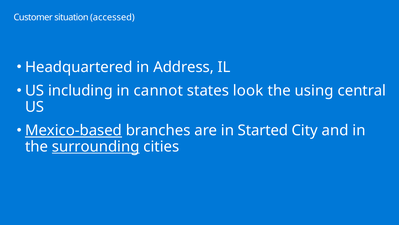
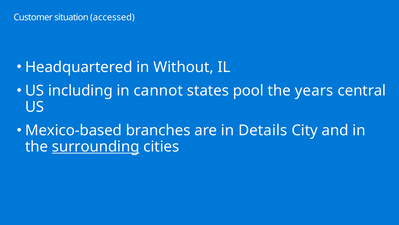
Address: Address -> Without
look: look -> pool
using: using -> years
Mexico-based underline: present -> none
Started: Started -> Details
